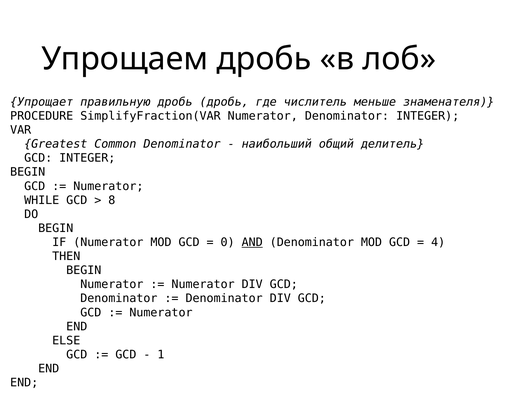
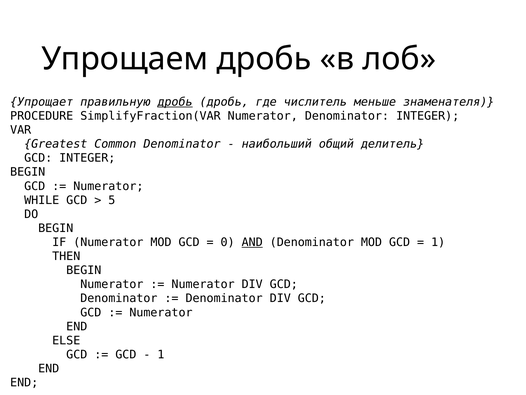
дробь at (175, 102) underline: none -> present
8: 8 -> 5
4 at (438, 242): 4 -> 1
